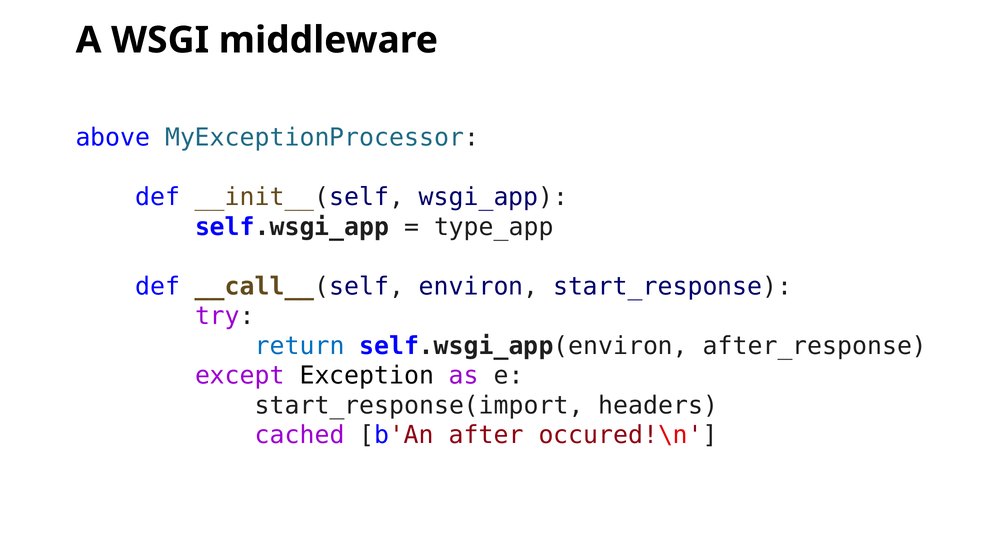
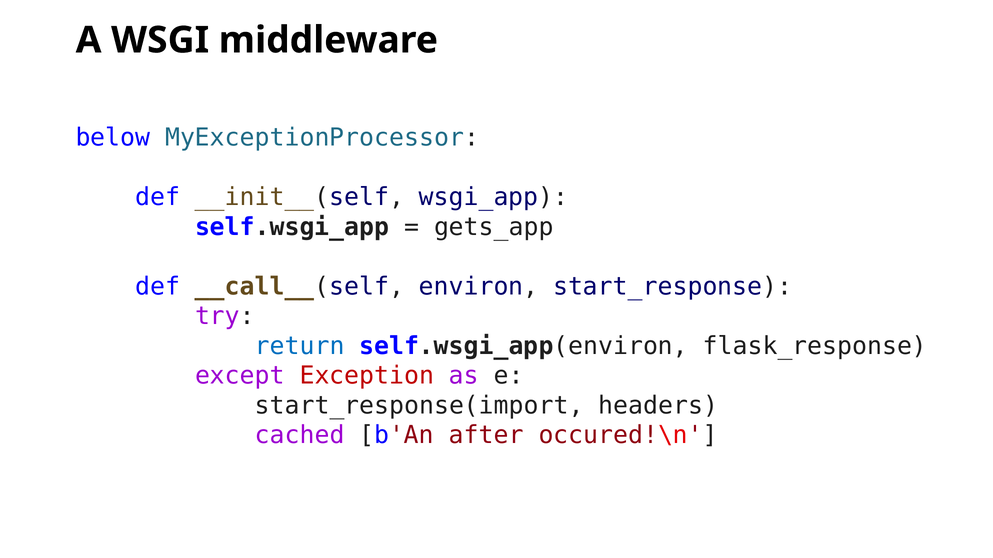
above: above -> below
type_app: type_app -> gets_app
after_response: after_response -> flask_response
Exception colour: black -> red
